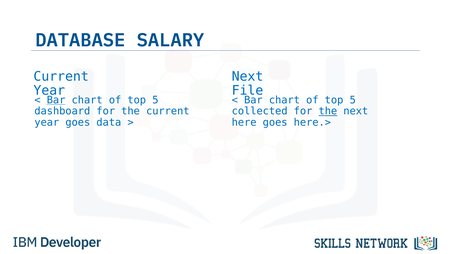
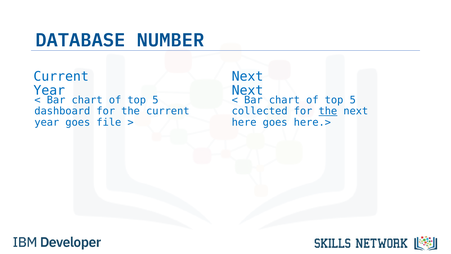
SALARY: SALARY -> NUMBER
File at (248, 90): File -> Next
Bar at (56, 100) underline: present -> none
data: data -> file
